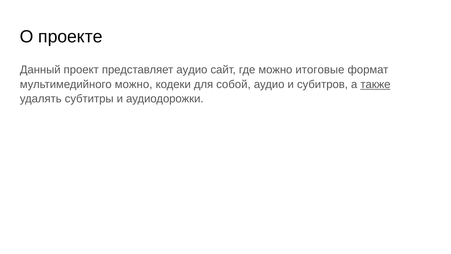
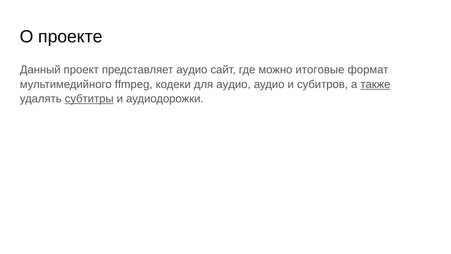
мультимедийного можно: можно -> ffmpeg
для собой: собой -> аудио
субтитры underline: none -> present
